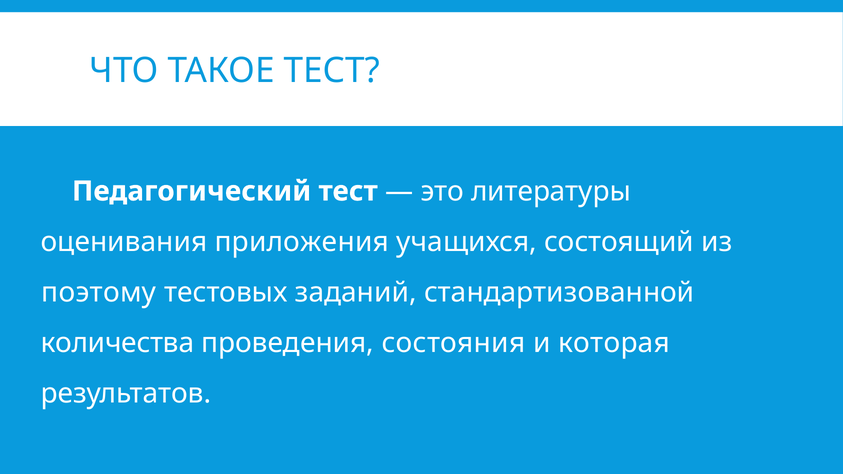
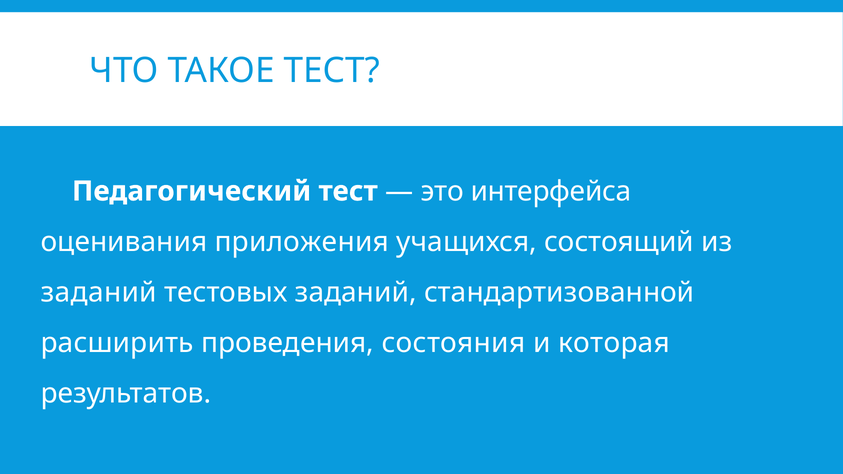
литературы: литературы -> интерфейса
поэтому at (99, 293): поэтому -> заданий
количества: количества -> расширить
